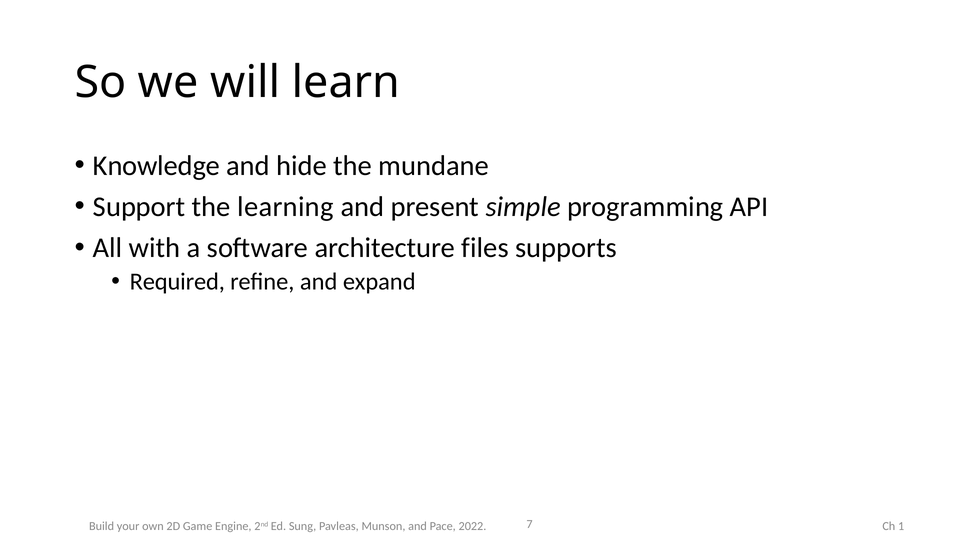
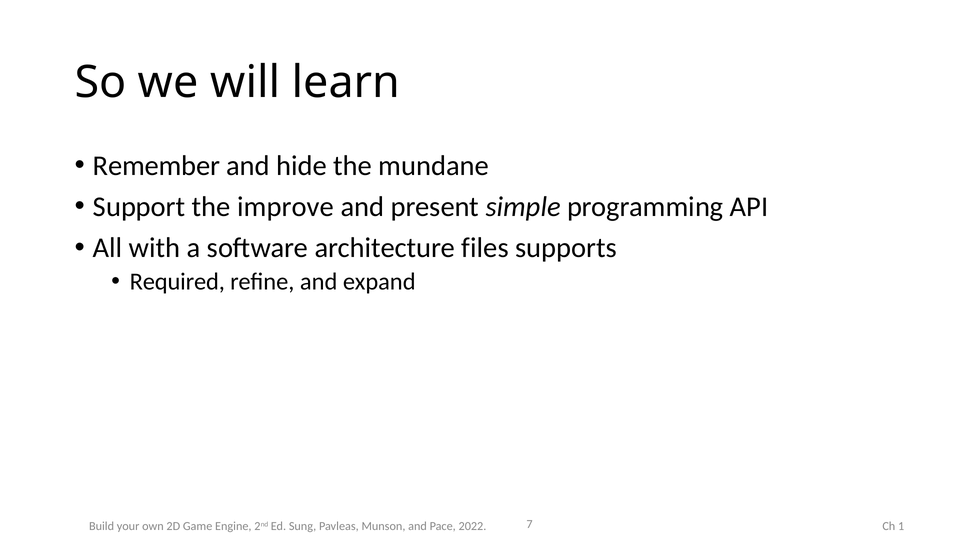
Knowledge: Knowledge -> Remember
learning: learning -> improve
